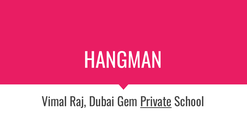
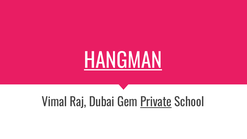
HANGMAN underline: none -> present
